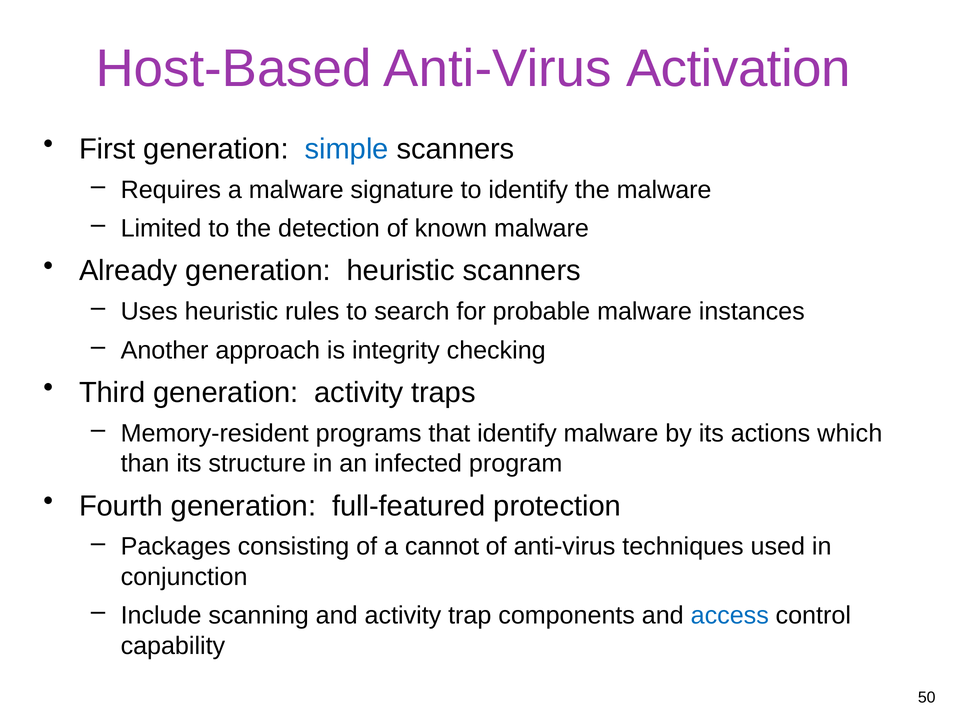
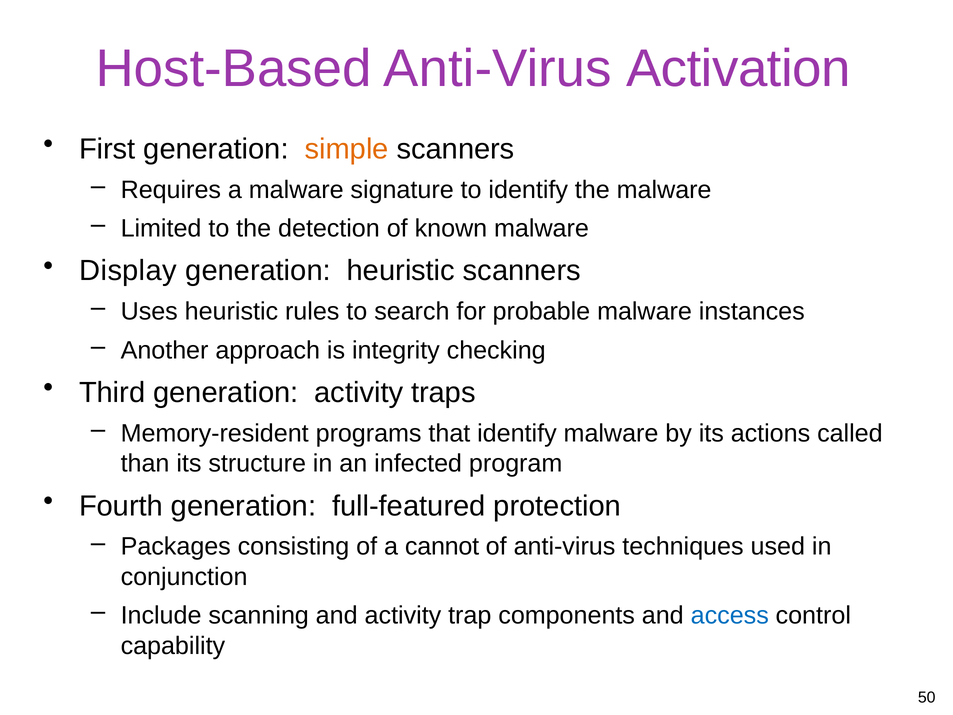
simple colour: blue -> orange
Already: Already -> Display
which: which -> called
